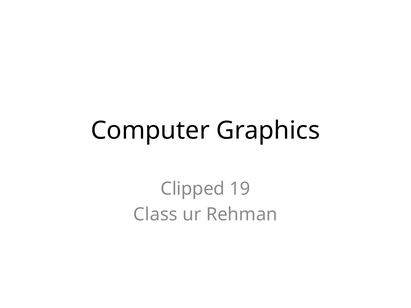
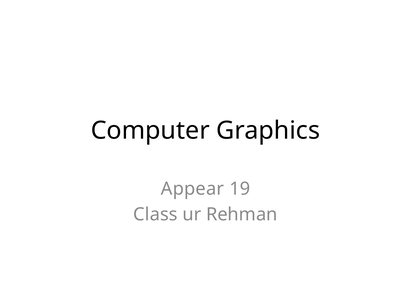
Clipped: Clipped -> Appear
